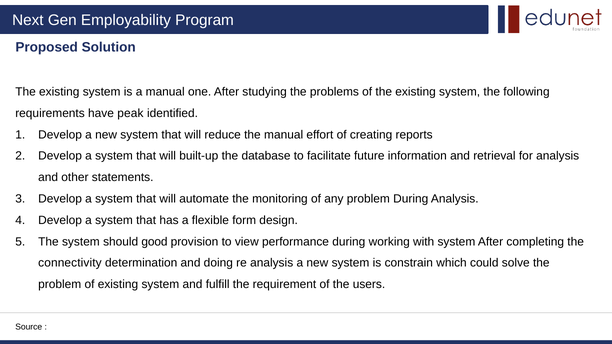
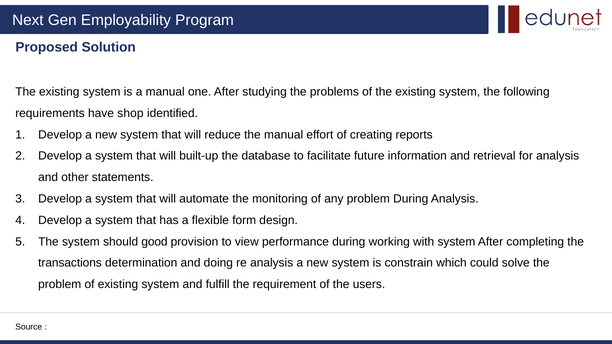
peak: peak -> shop
connectivity: connectivity -> transactions
